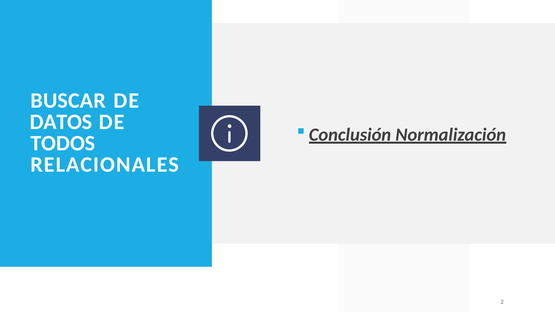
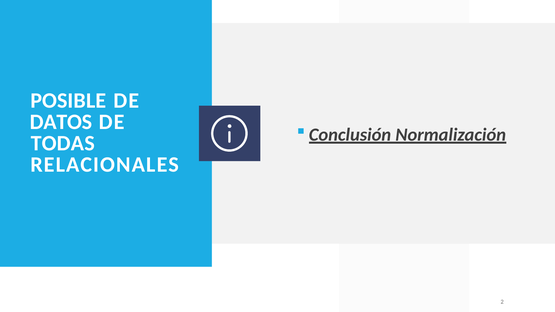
BUSCAR: BUSCAR -> POSIBLE
TODOS: TODOS -> TODAS
